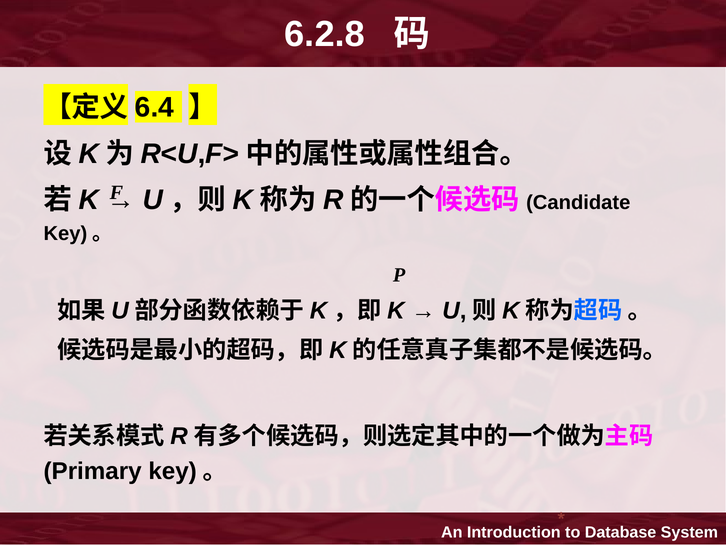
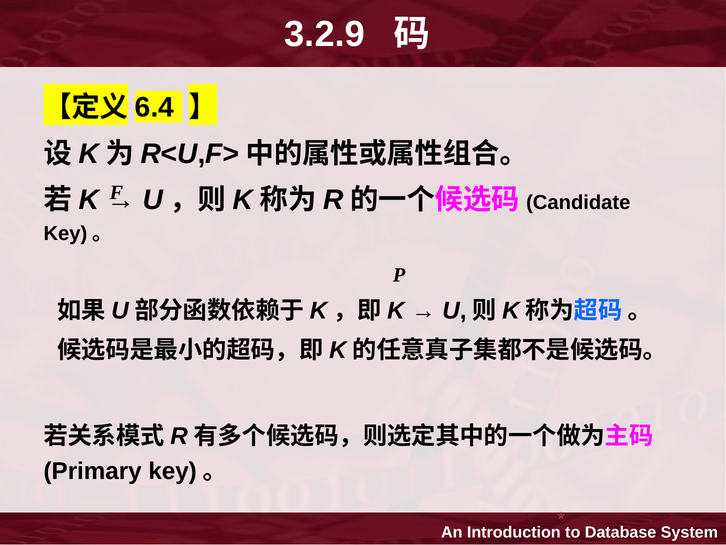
6.2.8: 6.2.8 -> 3.2.9
